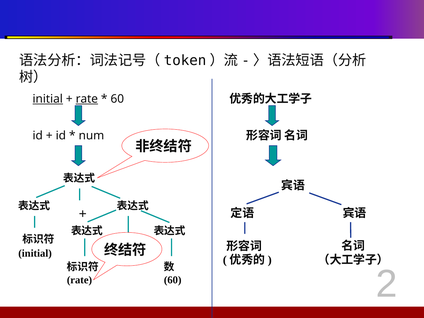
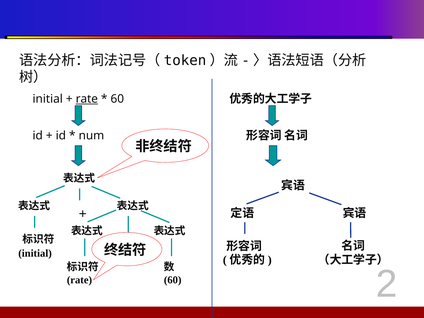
initial at (48, 99) underline: present -> none
